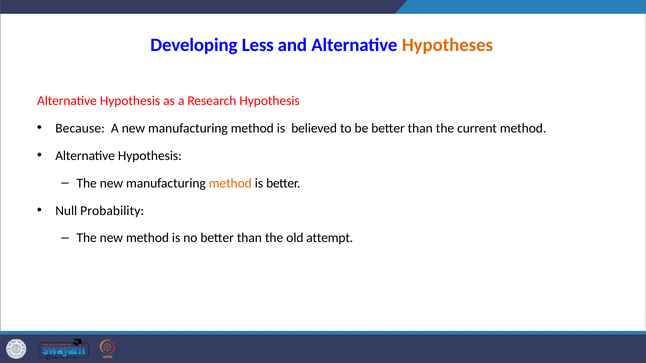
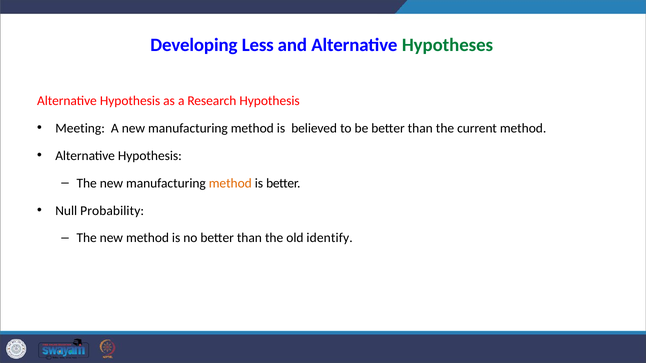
Hypotheses colour: orange -> green
Because: Because -> Meeting
attempt: attempt -> identify
